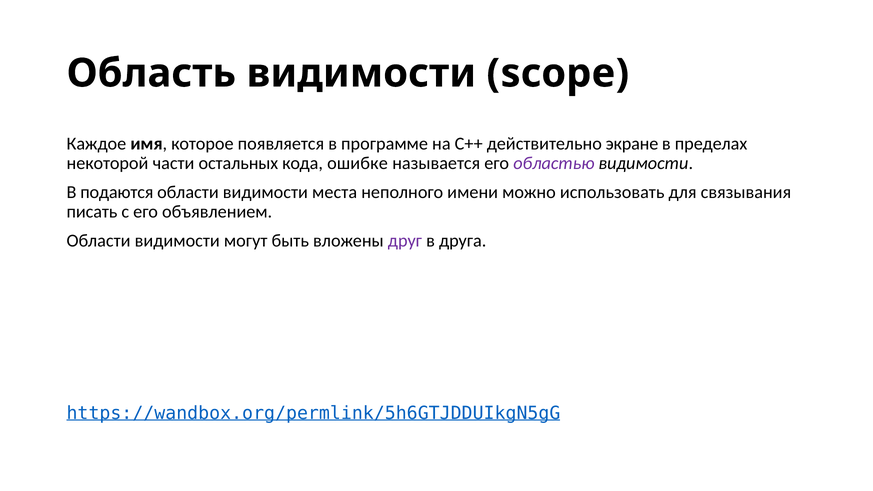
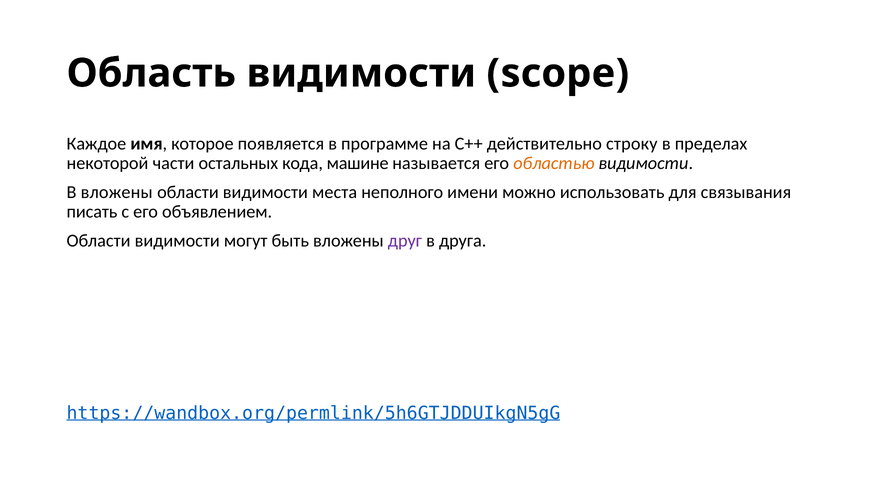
экране: экране -> строку
ошибке: ошибке -> машине
областью colour: purple -> orange
В подаются: подаются -> вложены
